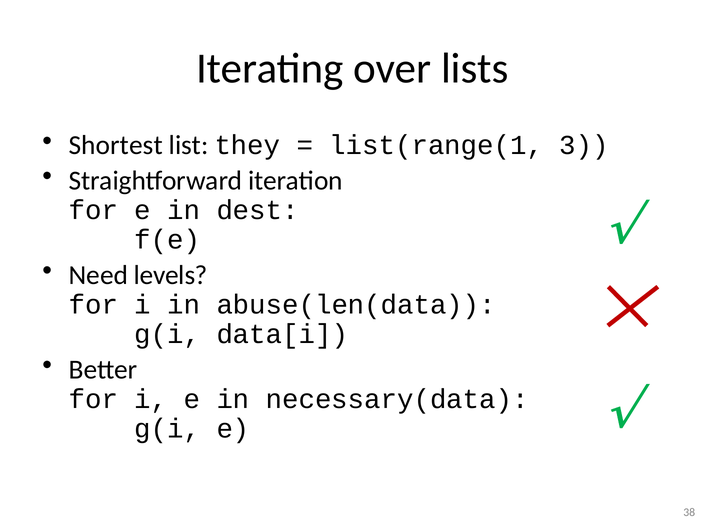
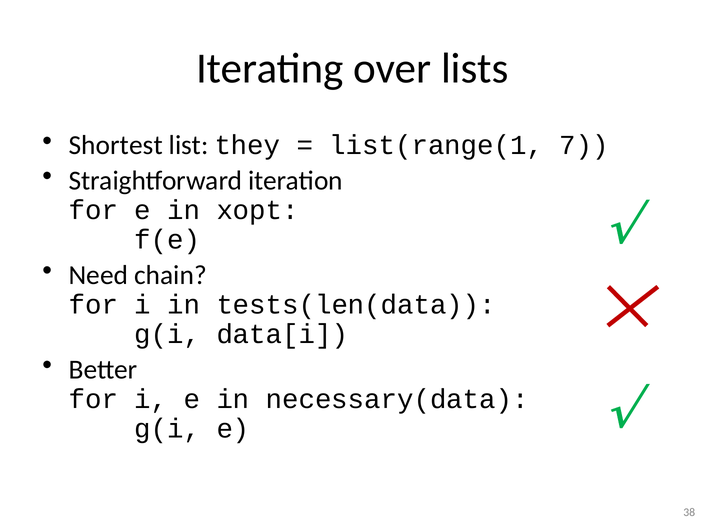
3: 3 -> 7
dest: dest -> xopt
levels: levels -> chain
abuse(len(data: abuse(len(data -> tests(len(data
